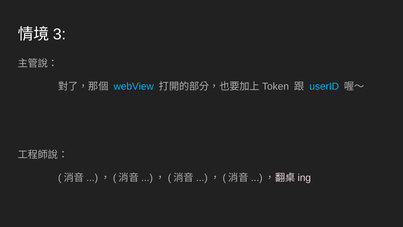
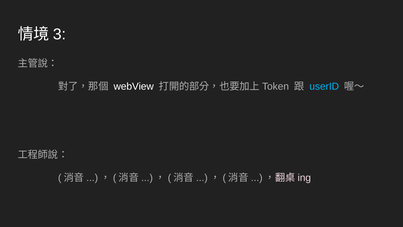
webView colour: light blue -> white
